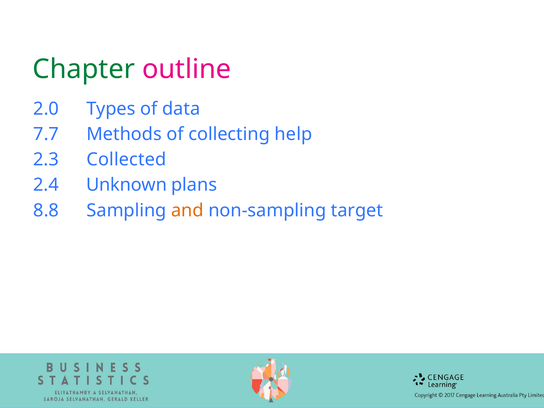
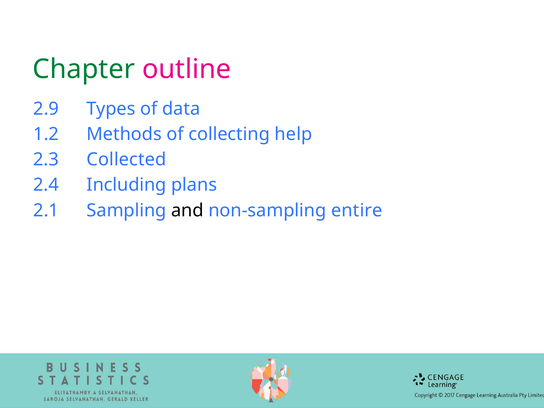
2.0: 2.0 -> 2.9
7.7: 7.7 -> 1.2
Unknown: Unknown -> Including
8.8: 8.8 -> 2.1
and colour: orange -> black
target: target -> entire
